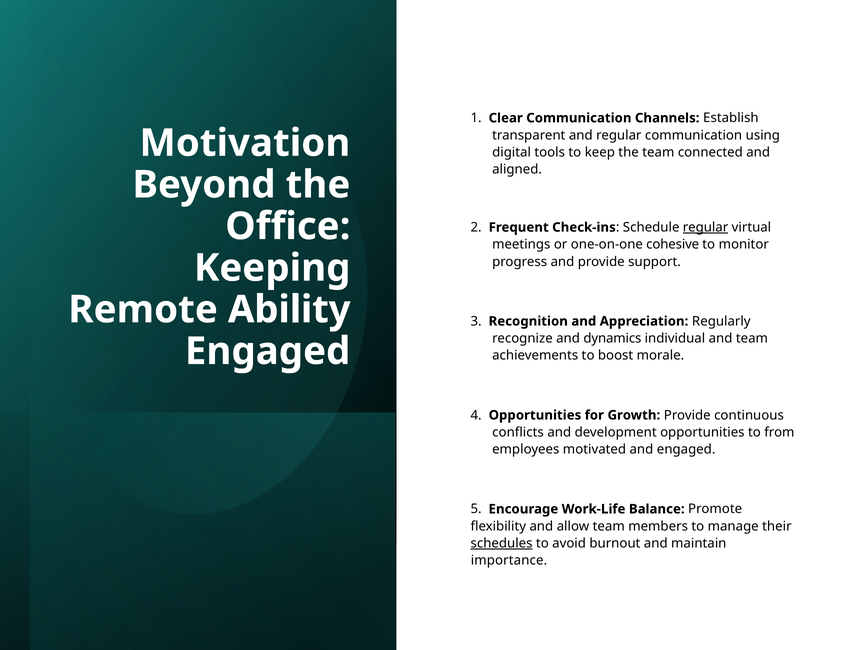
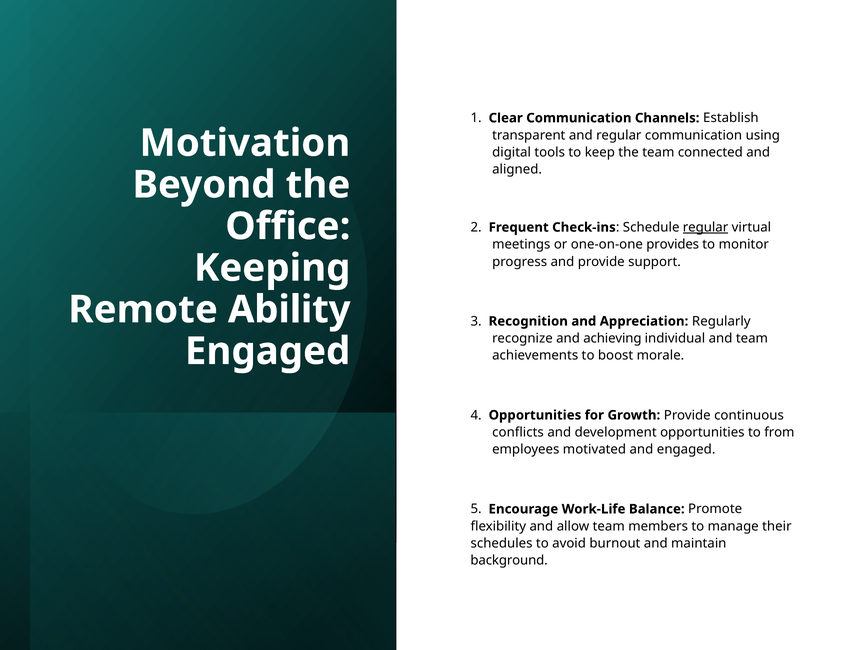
cohesive: cohesive -> provides
dynamics: dynamics -> achieving
schedules underline: present -> none
importance: importance -> background
